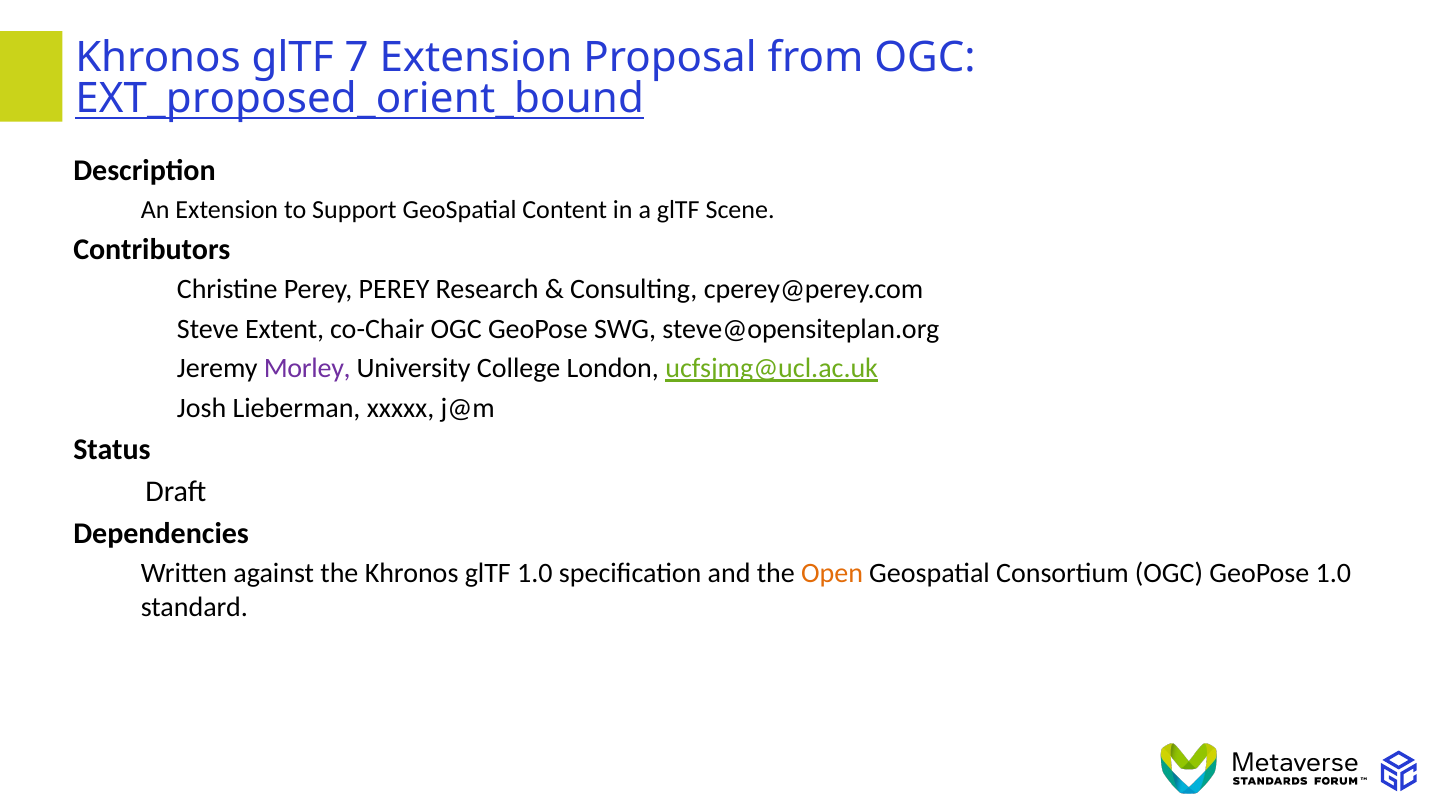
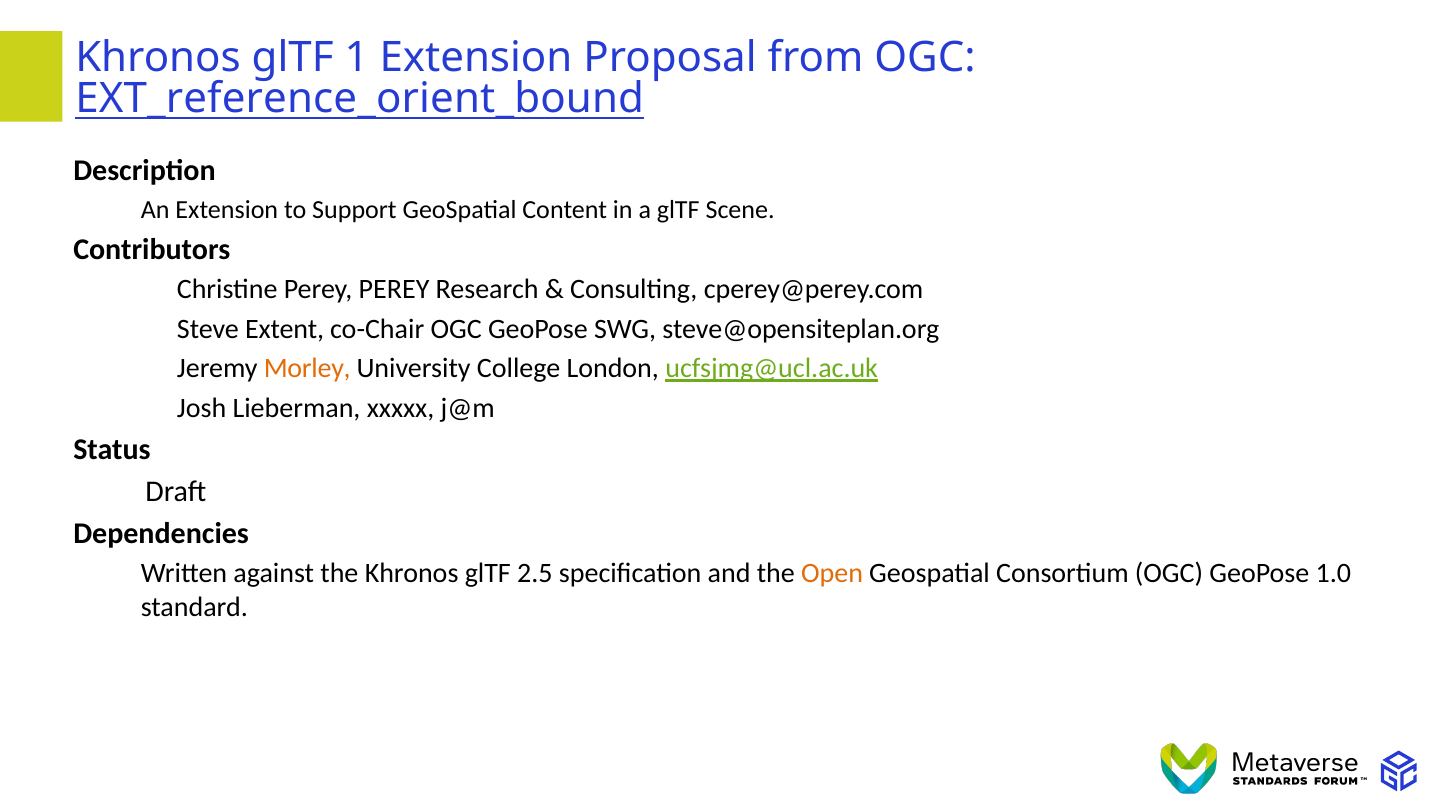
7: 7 -> 1
EXT_proposed_orient_bound: EXT_proposed_orient_bound -> EXT_reference_orient_bound
Morley colour: purple -> orange
glTF 1.0: 1.0 -> 2.5
